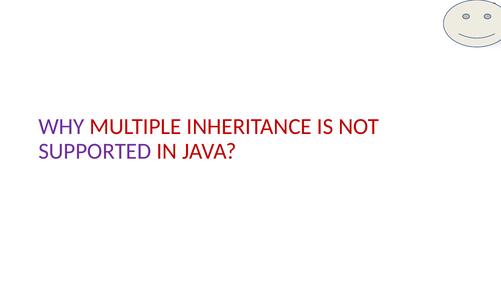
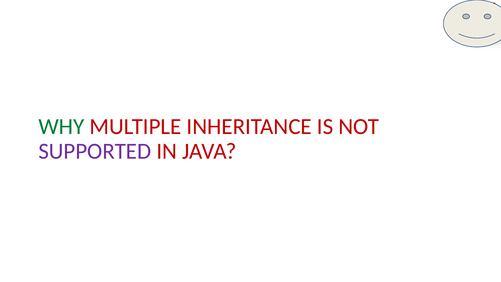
WHY colour: purple -> green
